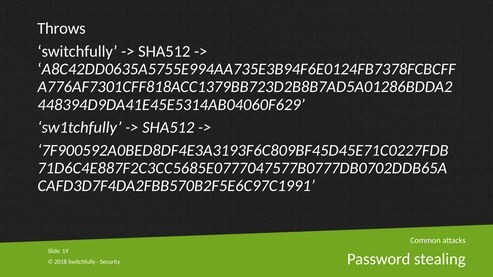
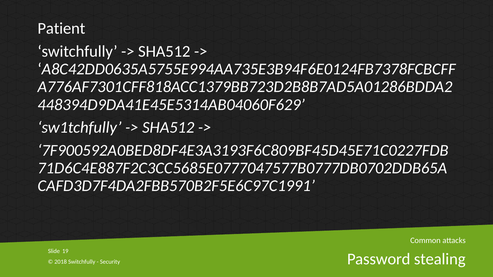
Throws: Throws -> Patient
